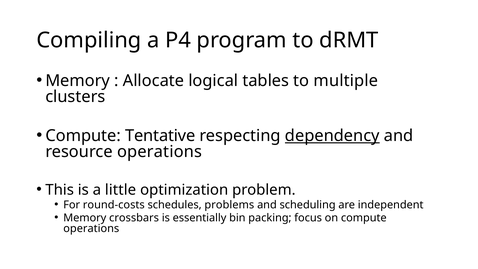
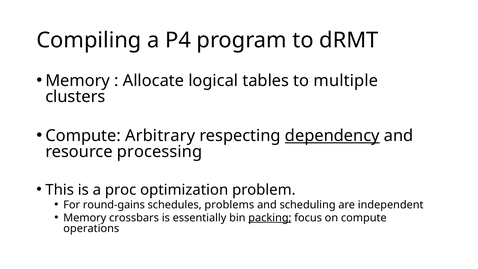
Tentative: Tentative -> Arbitrary
resource operations: operations -> processing
little: little -> proc
round-costs: round-costs -> round-gains
packing underline: none -> present
